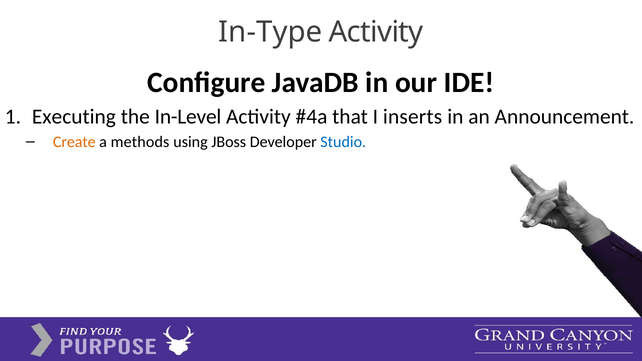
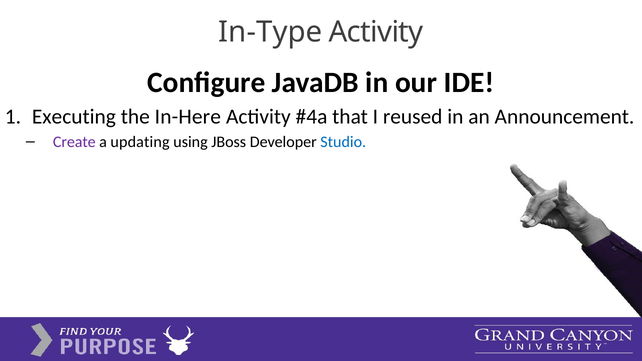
In-Level: In-Level -> In-Here
inserts: inserts -> reused
Create colour: orange -> purple
methods: methods -> updating
